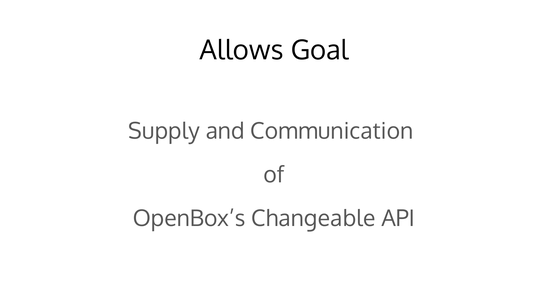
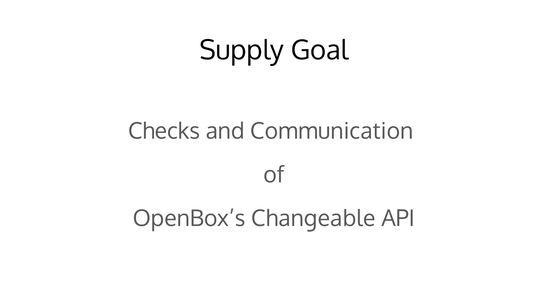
Allows: Allows -> Supply
Supply: Supply -> Checks
